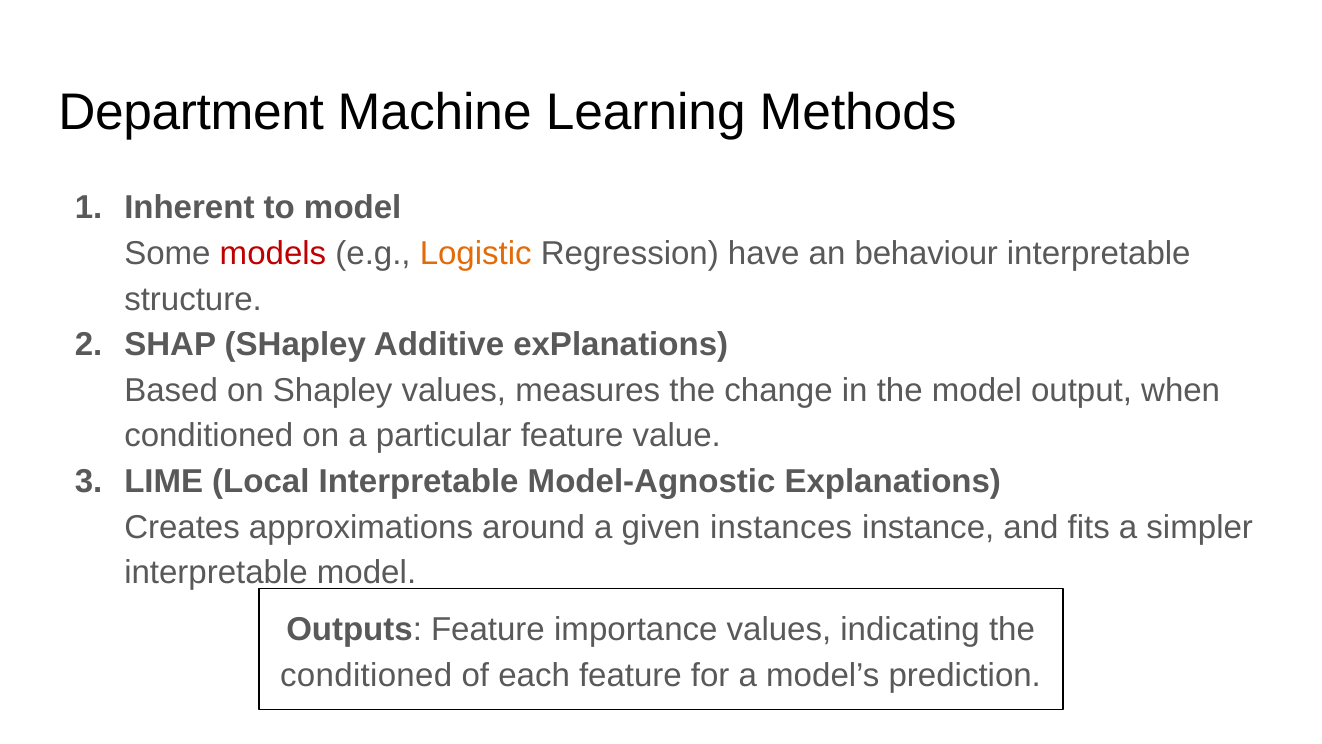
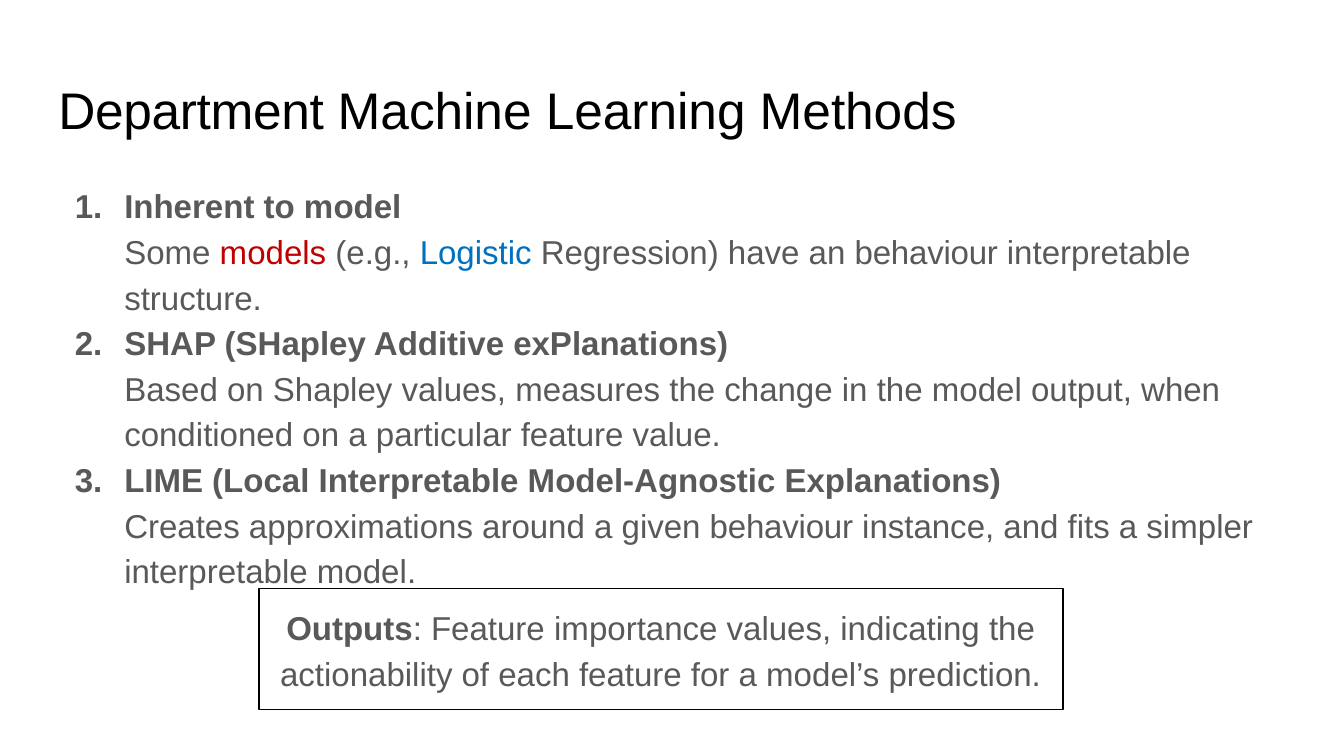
Logistic colour: orange -> blue
given instances: instances -> behaviour
conditioned at (366, 675): conditioned -> actionability
